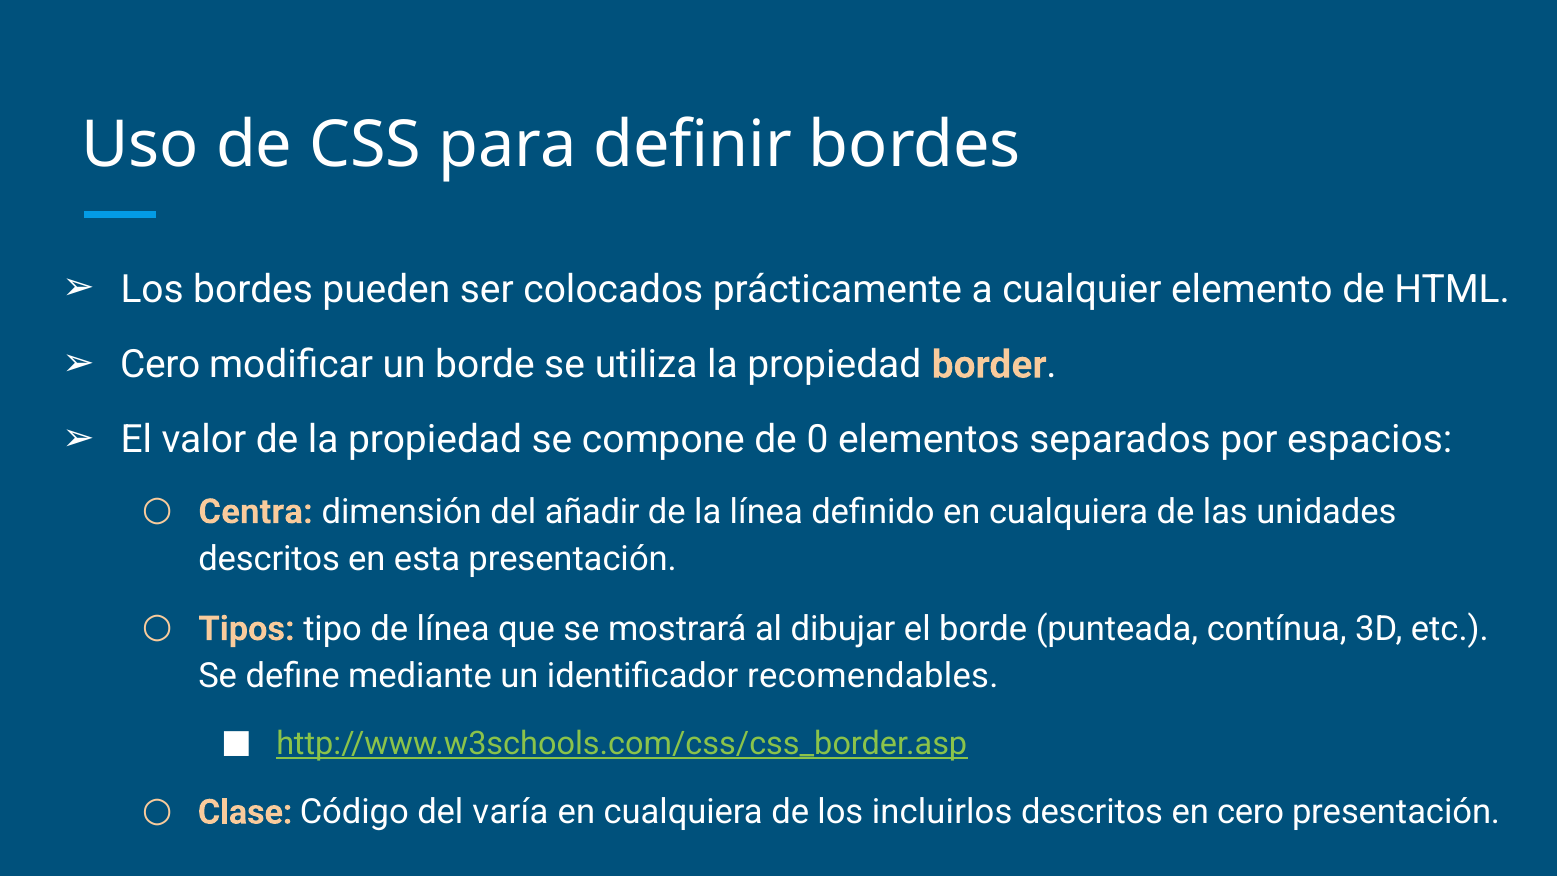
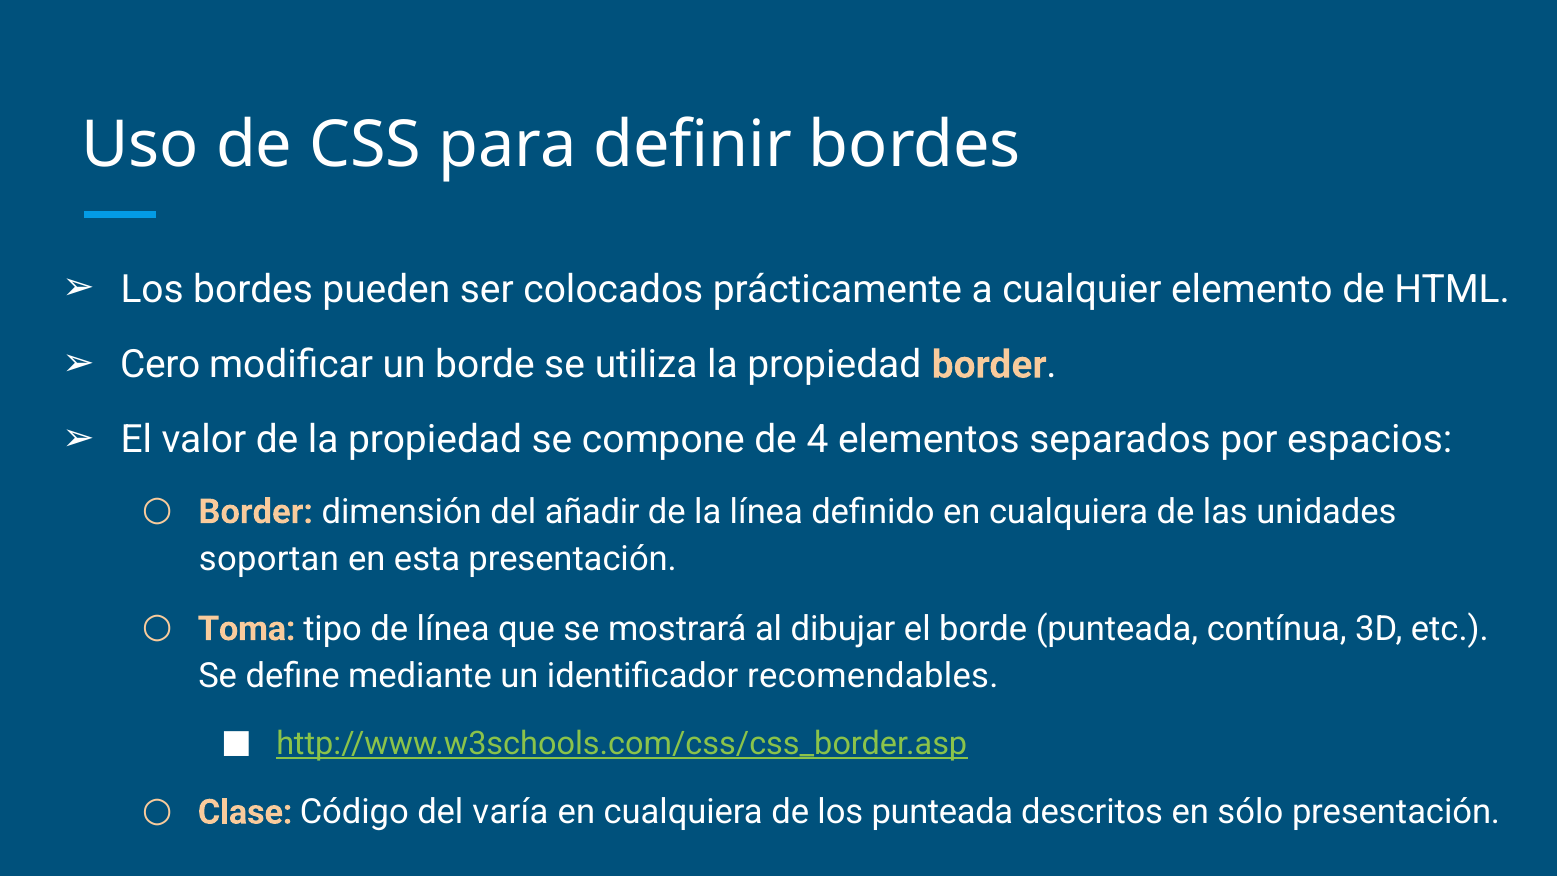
0: 0 -> 4
Centra at (256, 512): Centra -> Border
descritos at (269, 559): descritos -> soportan
Tipos: Tipos -> Toma
los incluirlos: incluirlos -> punteada
en cero: cero -> sólo
